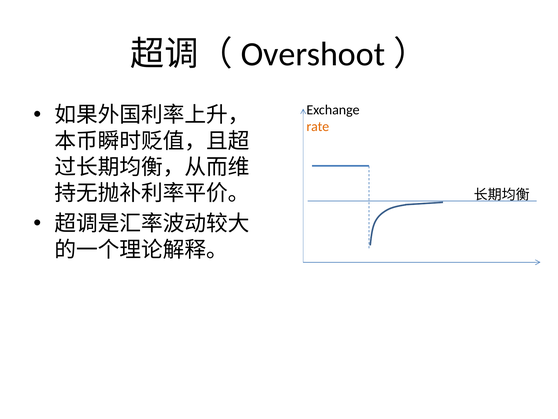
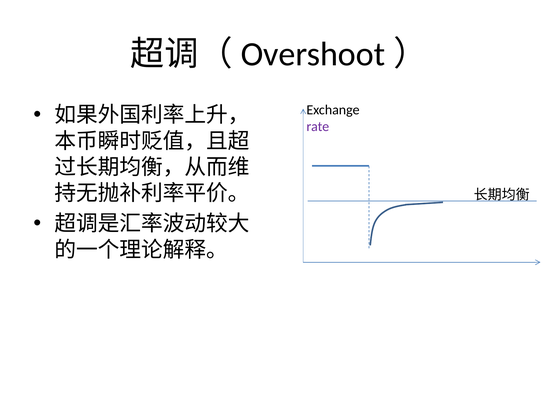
rate colour: orange -> purple
